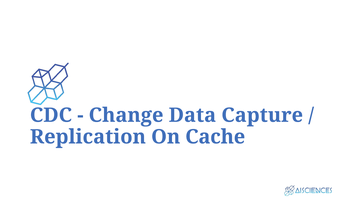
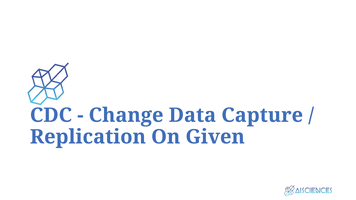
Cache: Cache -> Given
